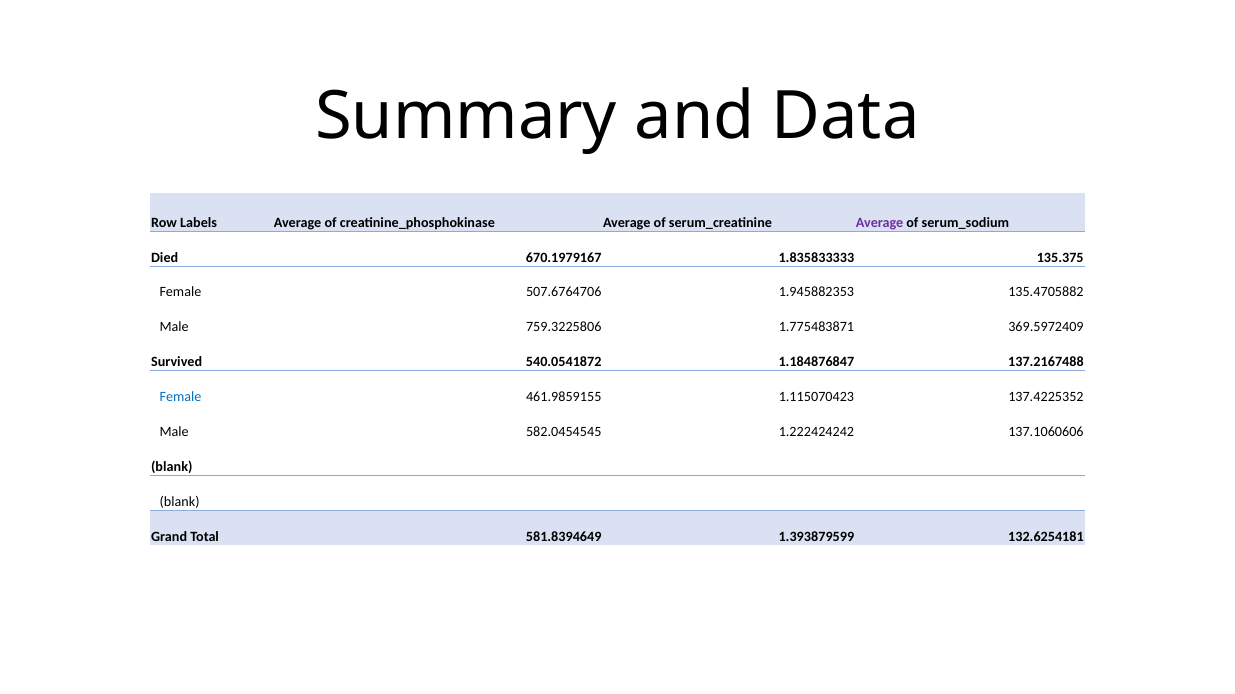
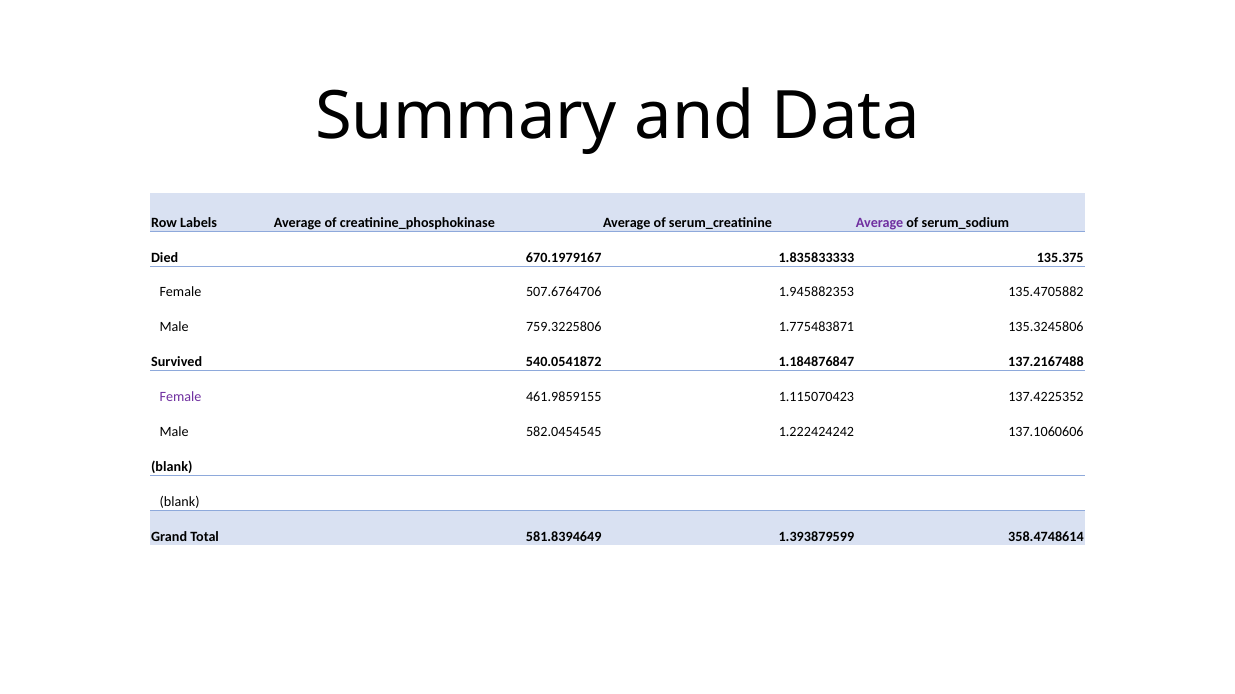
369.5972409: 369.5972409 -> 135.3245806
Female at (181, 397) colour: blue -> purple
132.6254181: 132.6254181 -> 358.4748614
